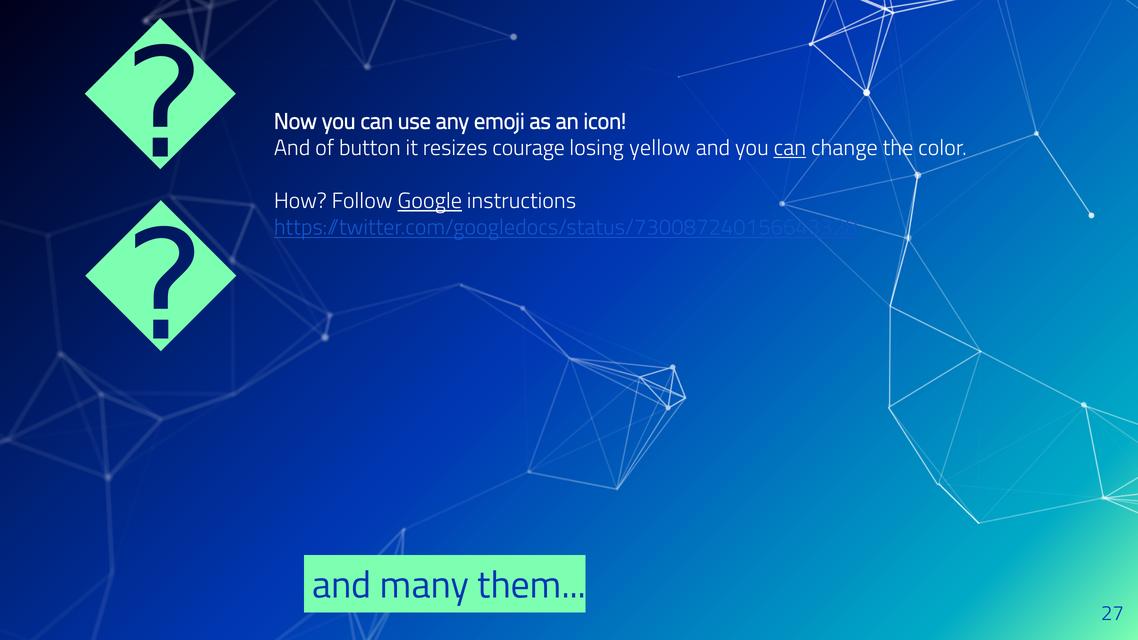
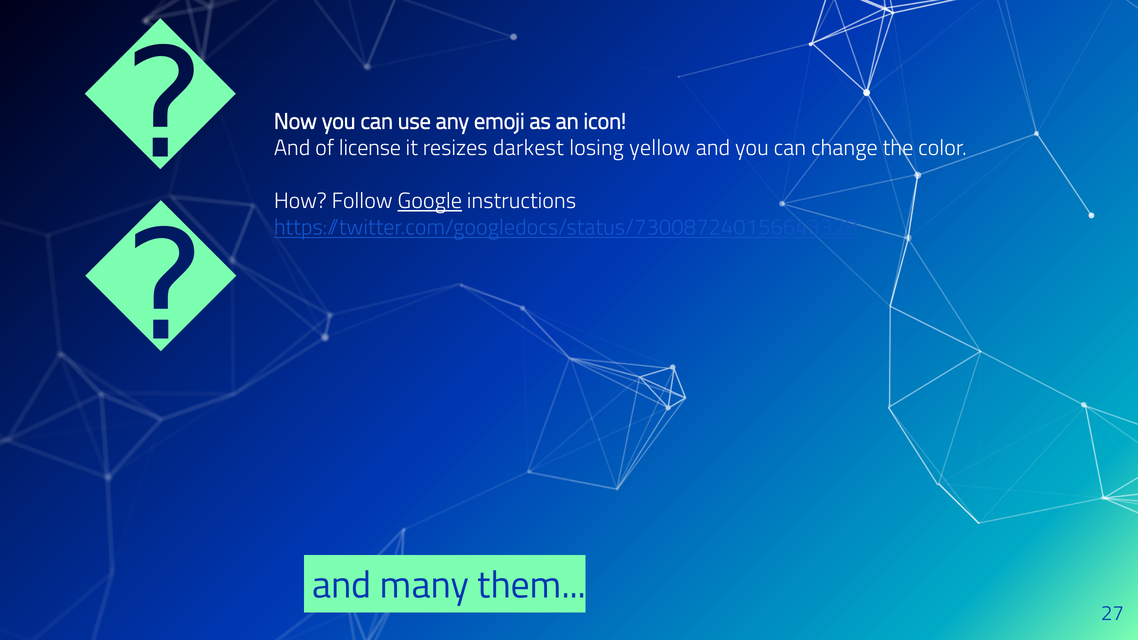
button: button -> license
courage: courage -> darkest
can at (790, 148) underline: present -> none
